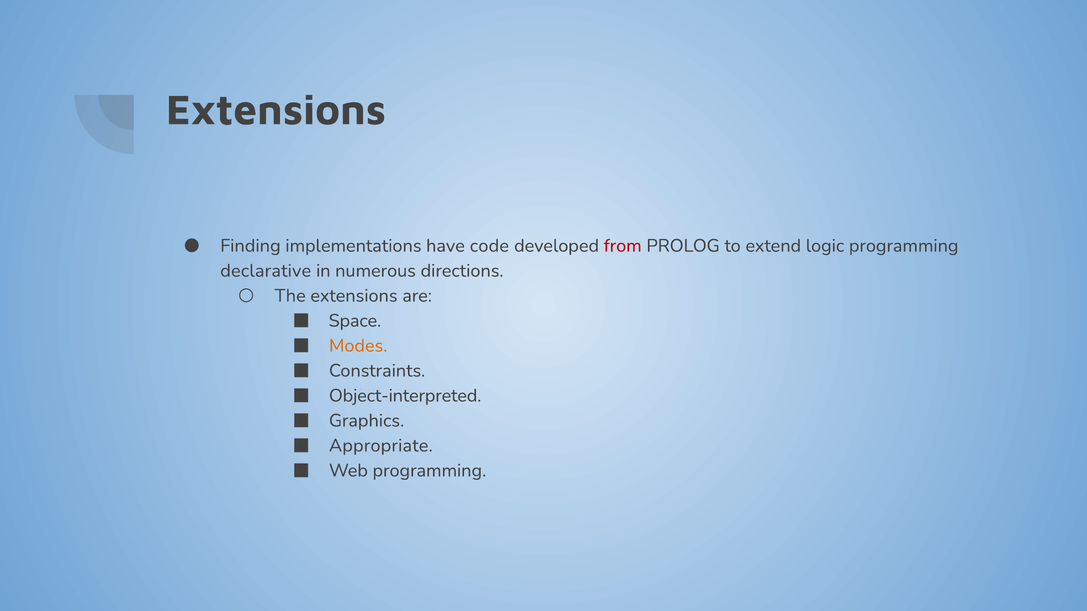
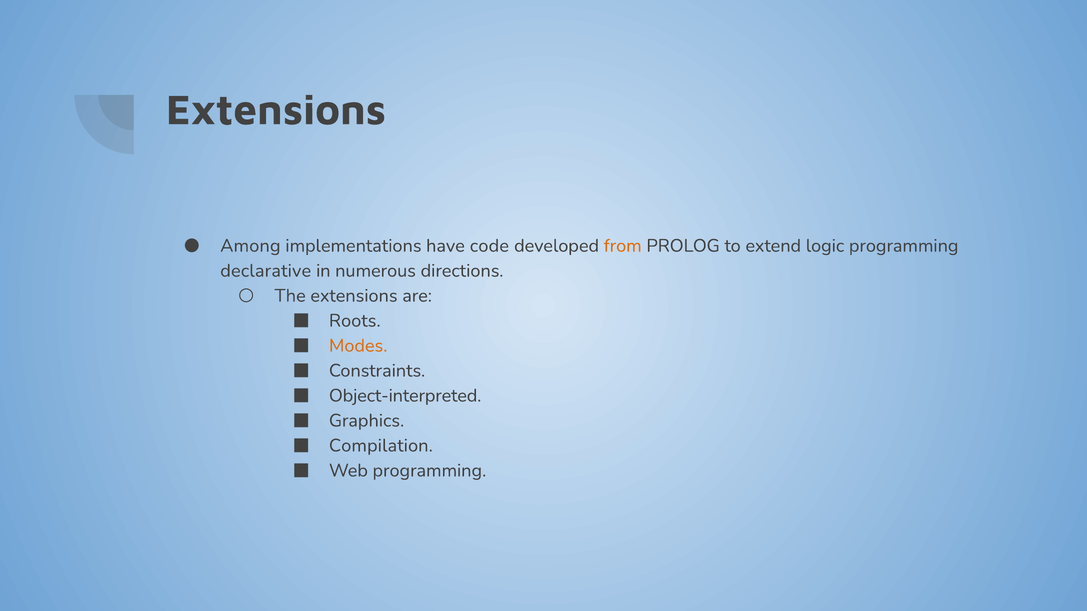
Finding: Finding -> Among
from colour: red -> orange
Space: Space -> Roots
Appropriate: Appropriate -> Compilation
